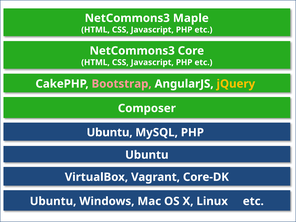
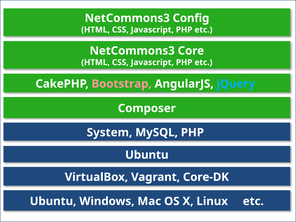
Maple: Maple -> Config
jQuery colour: yellow -> light blue
Ubuntu at (110, 132): Ubuntu -> System
